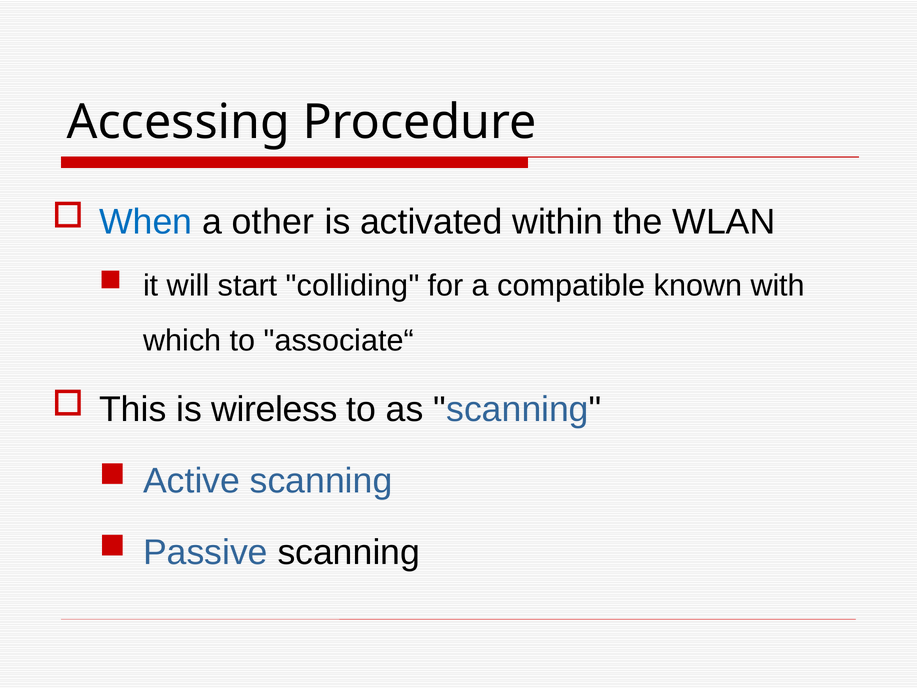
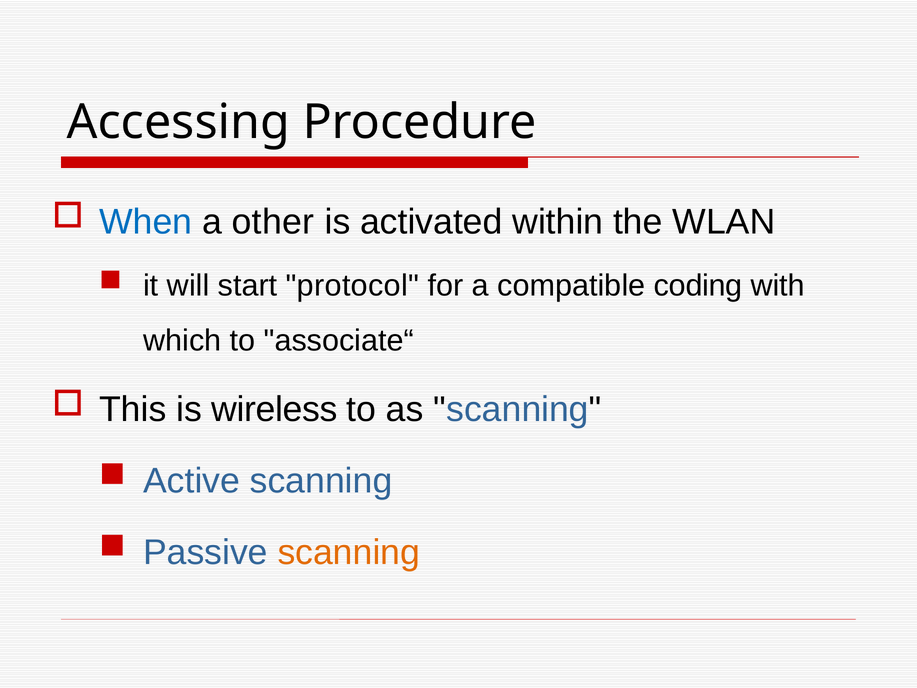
colliding: colliding -> protocol
known: known -> coding
scanning at (349, 552) colour: black -> orange
